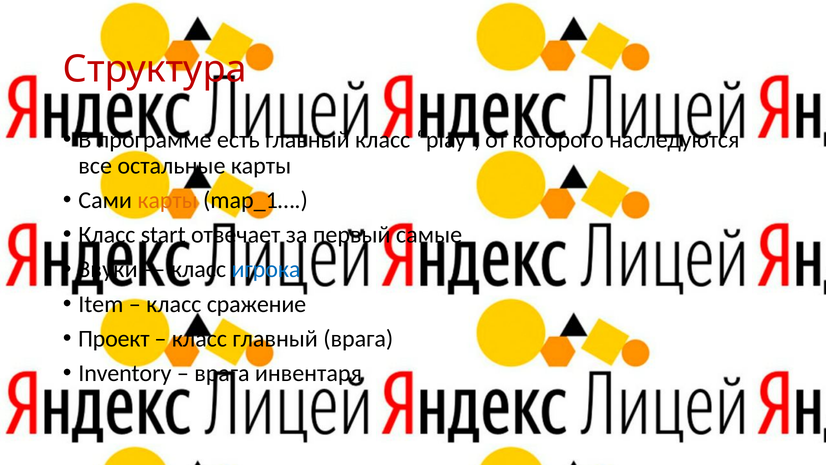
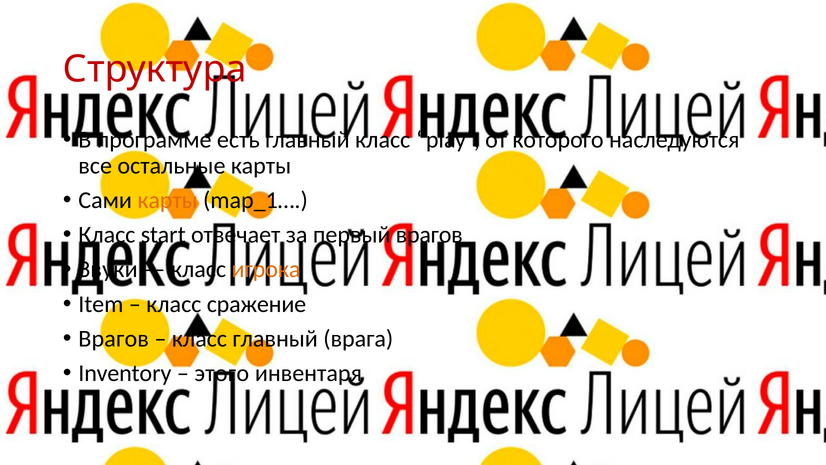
первый самые: самые -> врагов
игрока colour: blue -> orange
Проект at (114, 338): Проект -> Врагов
врага at (222, 373): врага -> этого
